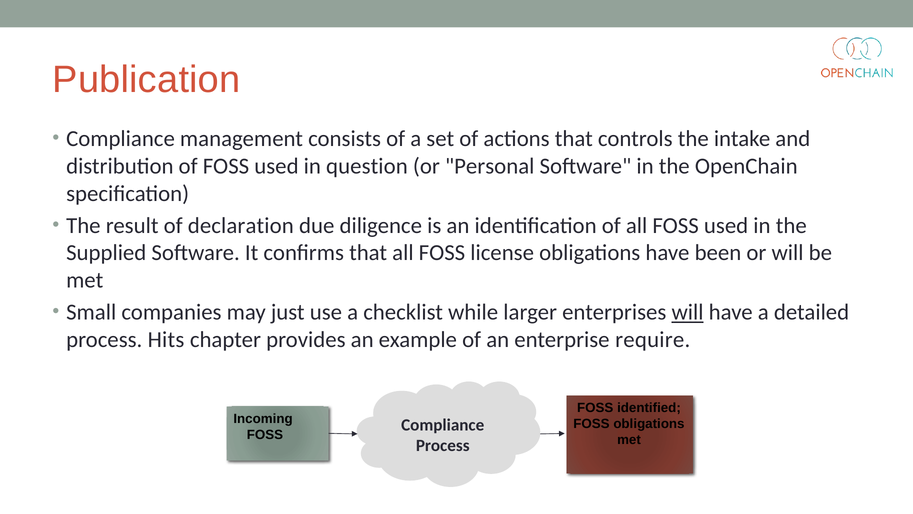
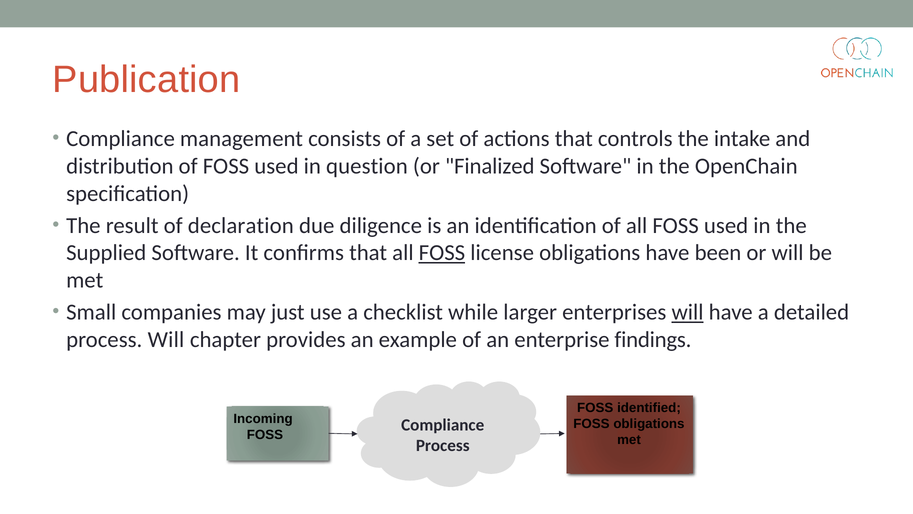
Personal: Personal -> Finalized
FOSS at (442, 253) underline: none -> present
process Hits: Hits -> Will
require: require -> findings
